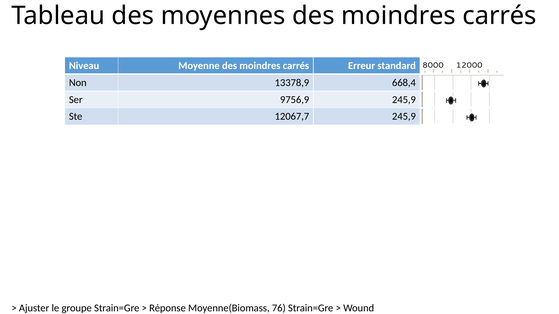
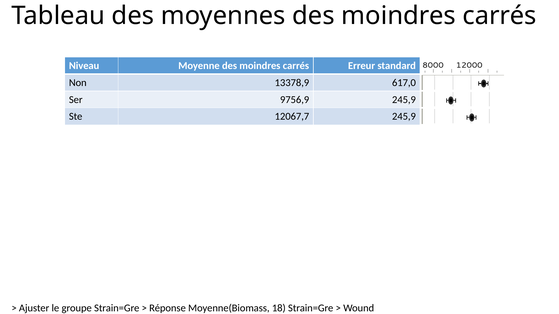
668,4: 668,4 -> 617,0
76: 76 -> 18
